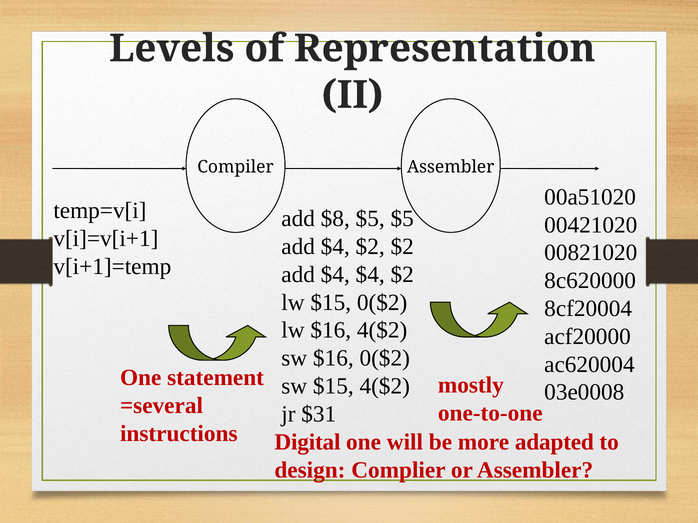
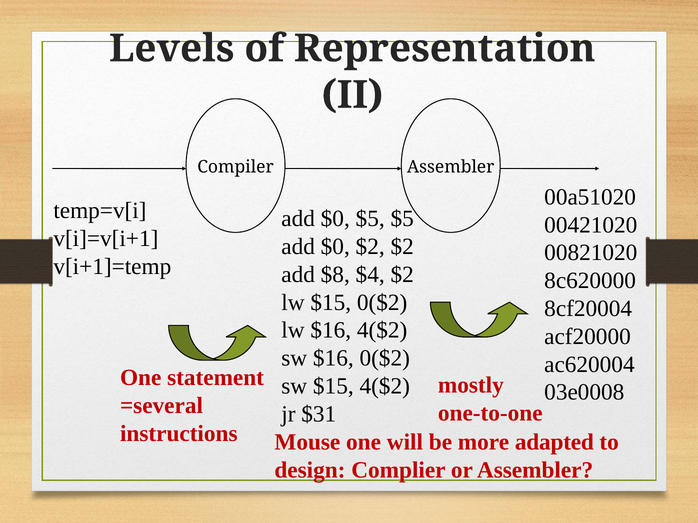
$8 at (335, 219): $8 -> $0
$4 at (335, 247): $4 -> $0
$4 at (335, 275): $4 -> $8
Digital: Digital -> Mouse
